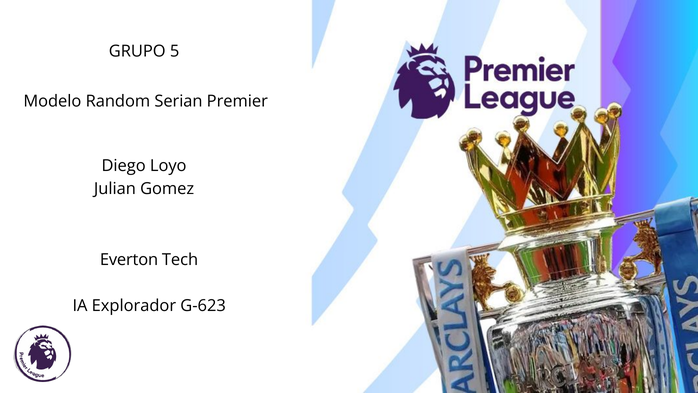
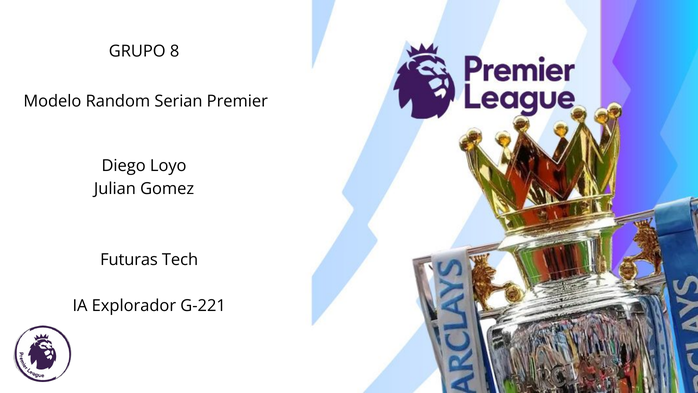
5: 5 -> 8
Everton: Everton -> Futuras
G-623: G-623 -> G-221
